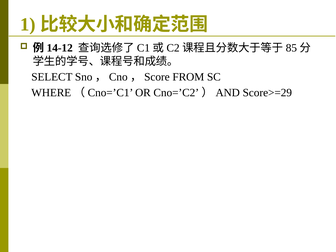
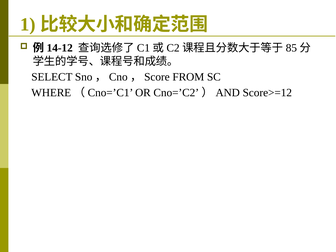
Score>=29: Score>=29 -> Score>=12
